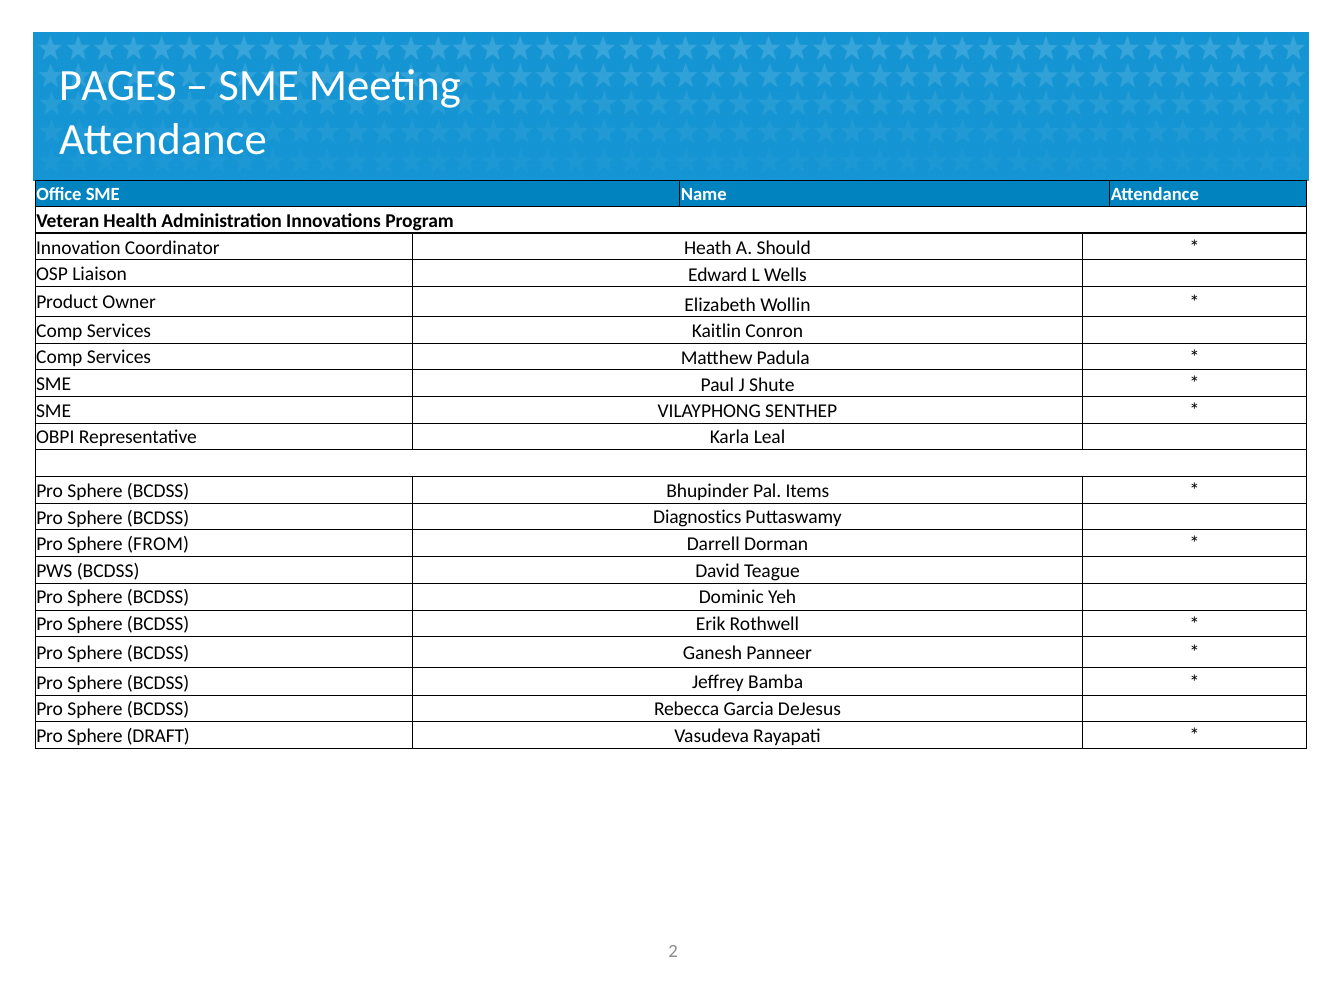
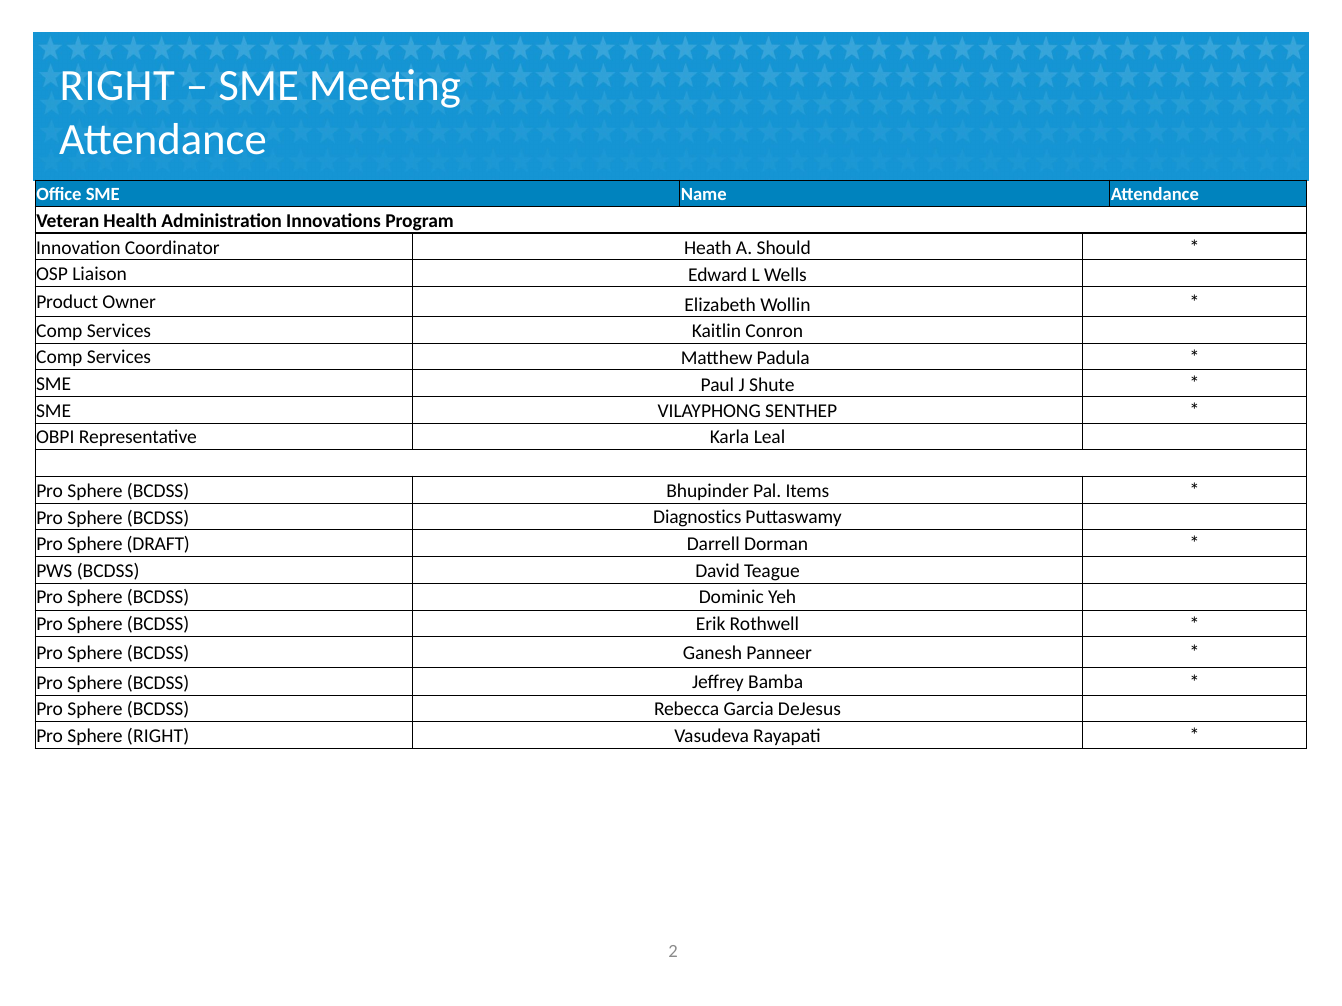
PAGES at (118, 86): PAGES -> RIGHT
FROM: FROM -> DRAFT
Sphere DRAFT: DRAFT -> RIGHT
